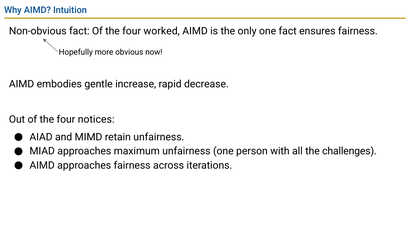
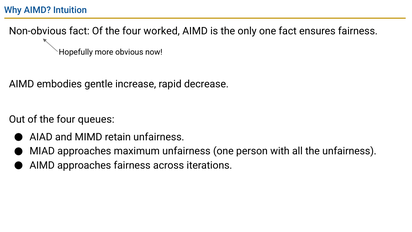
notices: notices -> queues
the challenges: challenges -> unfairness
